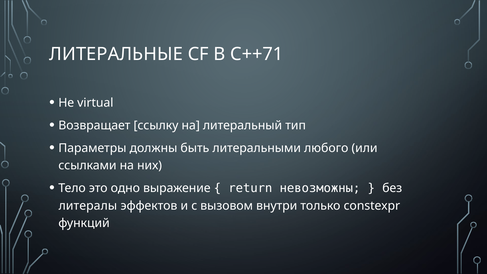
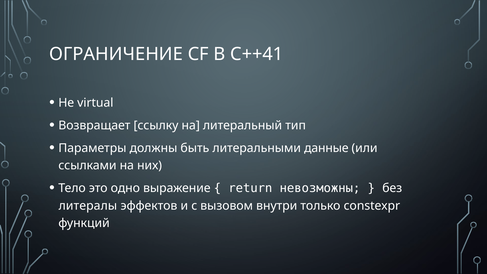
ЛИТЕРАЛЬНЫЕ: ЛИТЕРАЛЬНЫЕ -> ОГРАНИЧЕНИЕ
C++71: C++71 -> C++41
любого: любого -> данные
